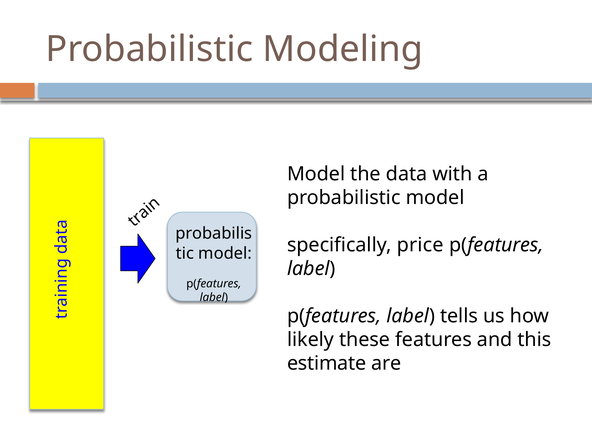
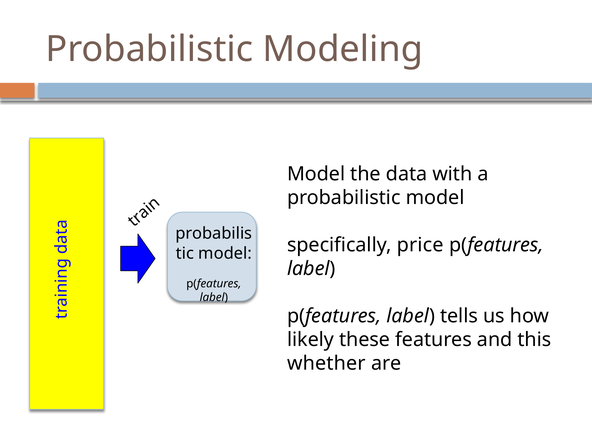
estimate: estimate -> whether
